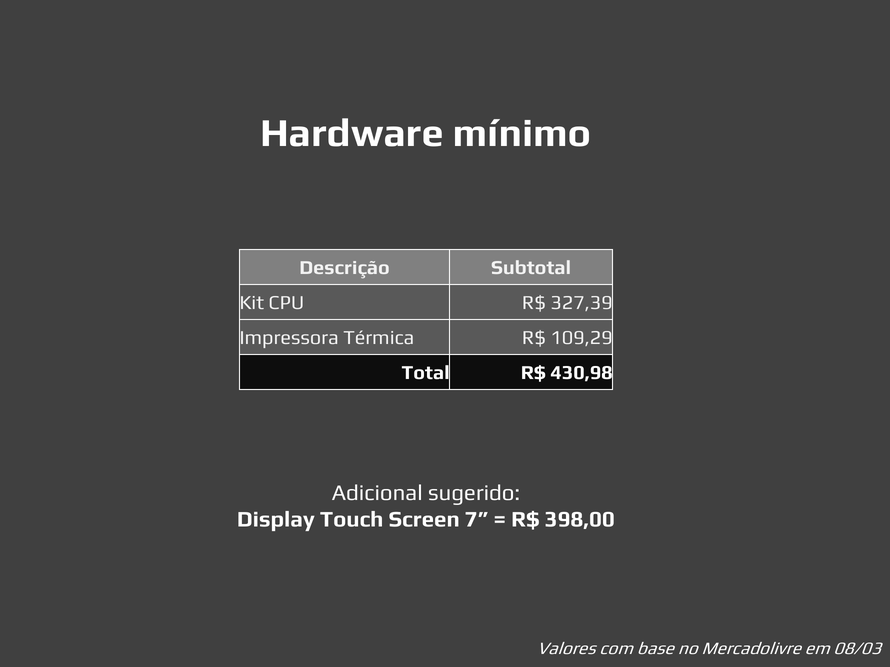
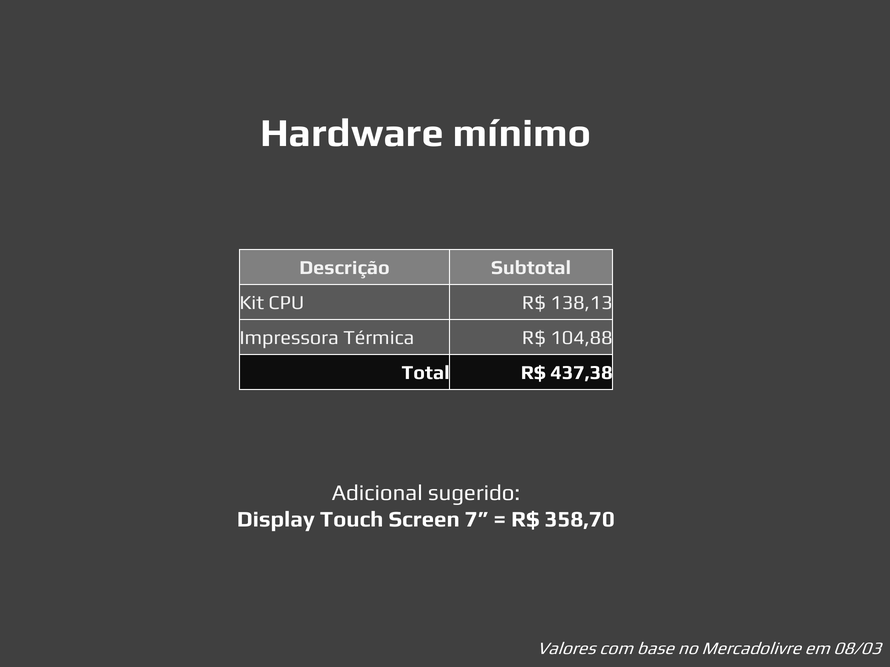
327,39: 327,39 -> 138,13
109,29: 109,29 -> 104,88
430,98: 430,98 -> 437,38
398,00: 398,00 -> 358,70
